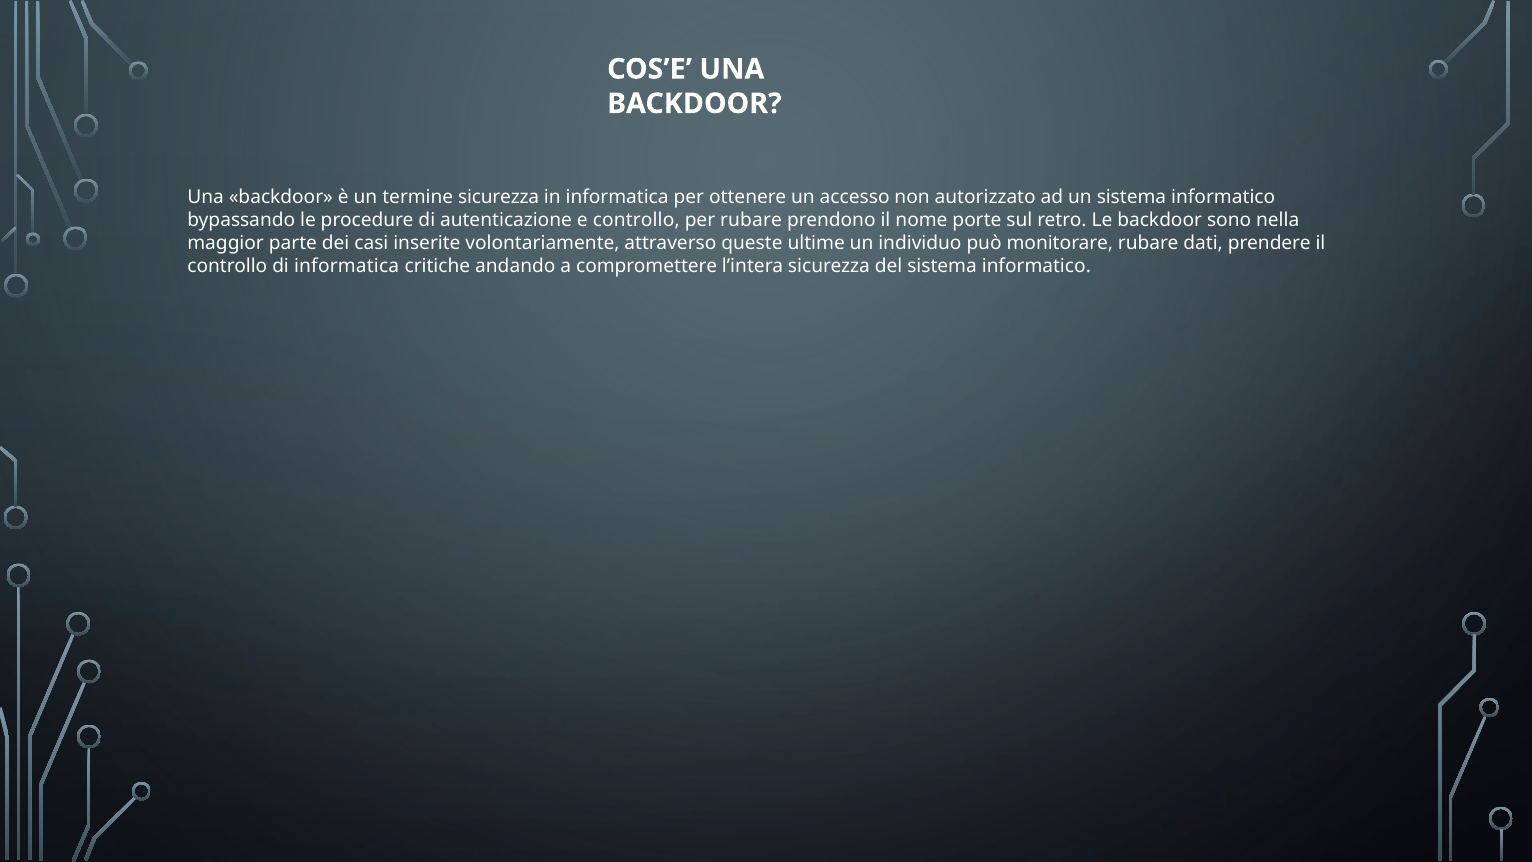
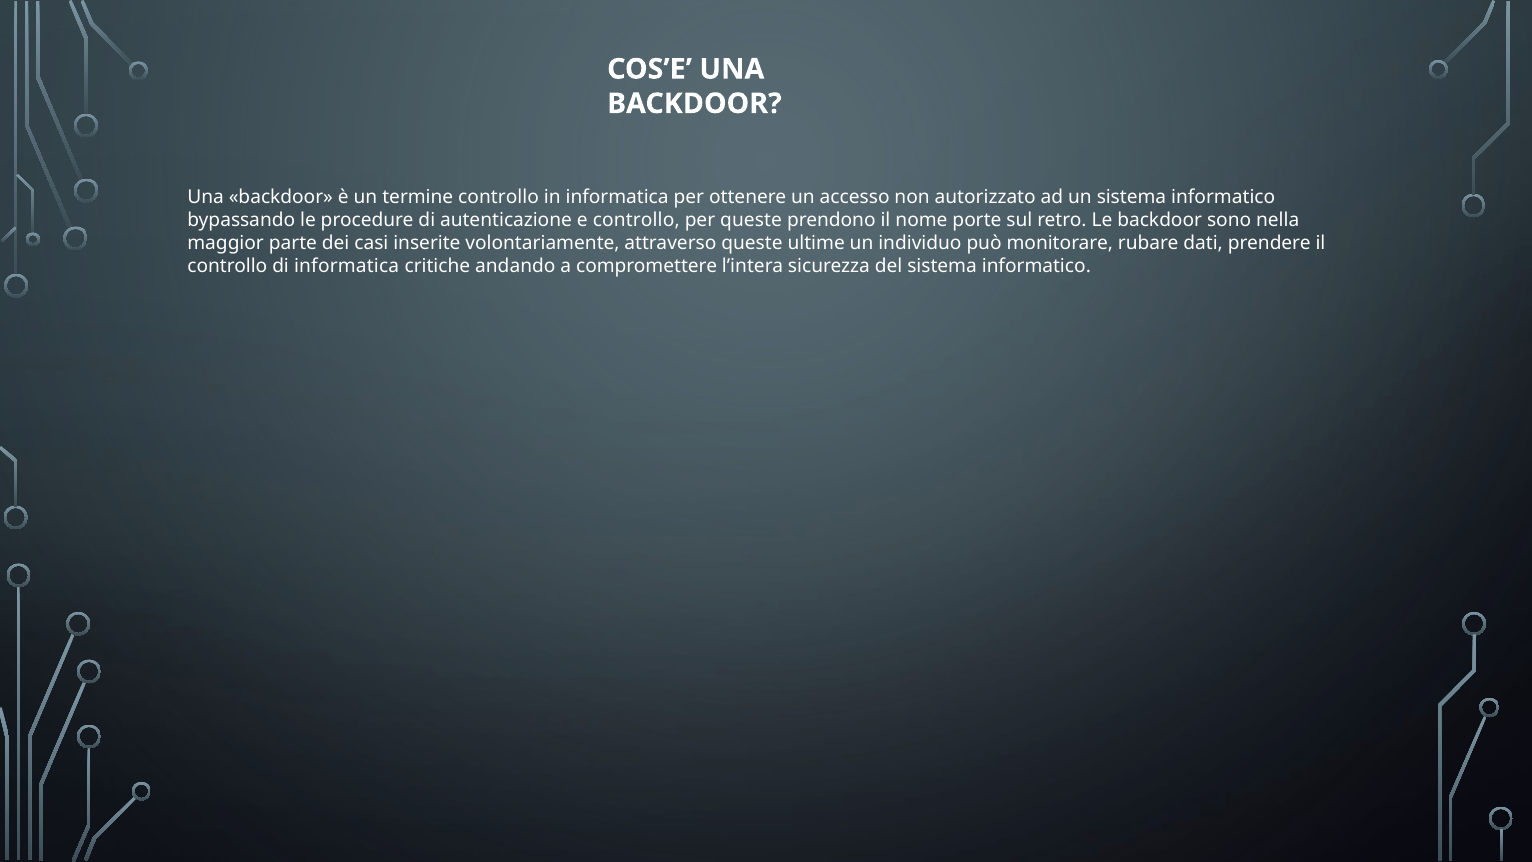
termine sicurezza: sicurezza -> controllo
per rubare: rubare -> queste
